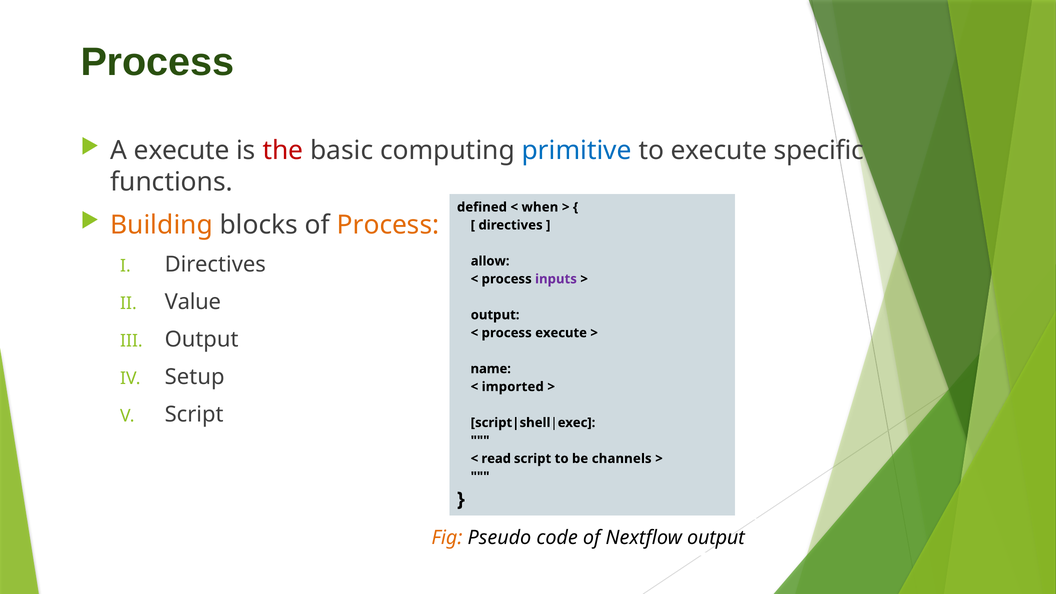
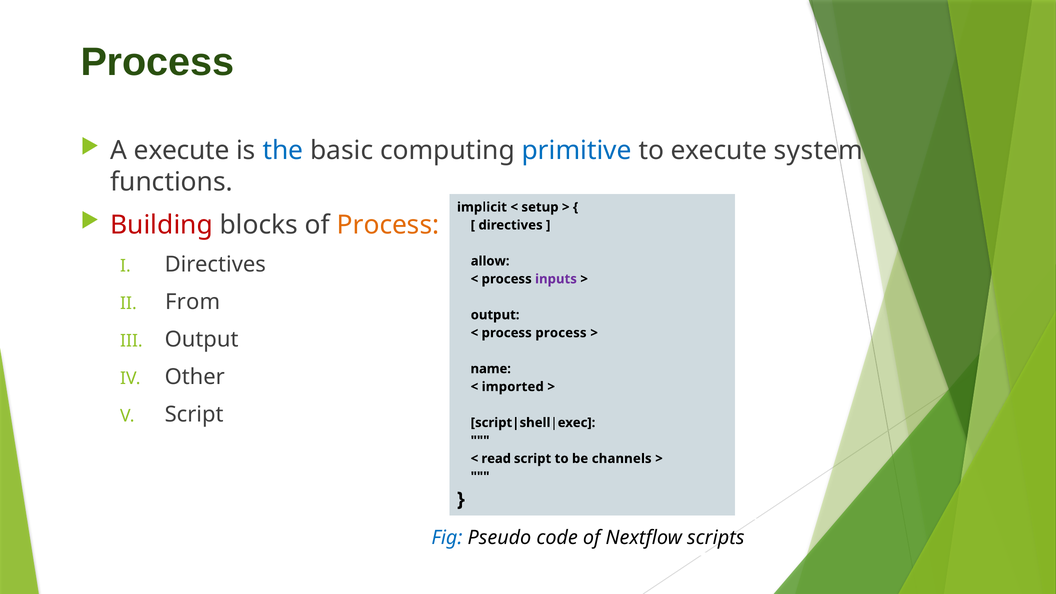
the colour: red -> blue
specific: specific -> system
defined: defined -> implicit
when: when -> setup
Building colour: orange -> red
Value: Value -> From
process execute: execute -> process
Setup: Setup -> Other
Fig colour: orange -> blue
Nextflow output: output -> scripts
